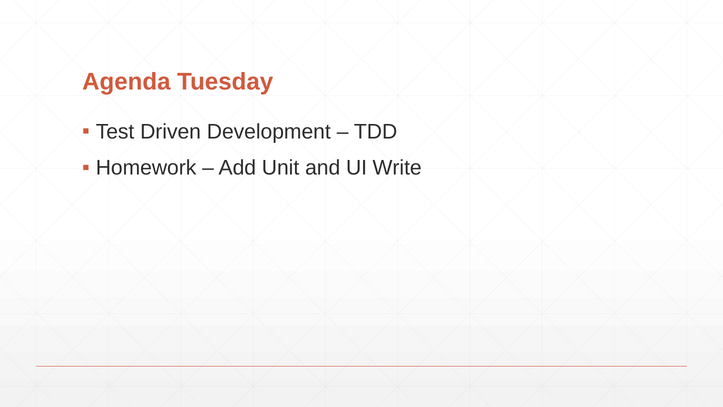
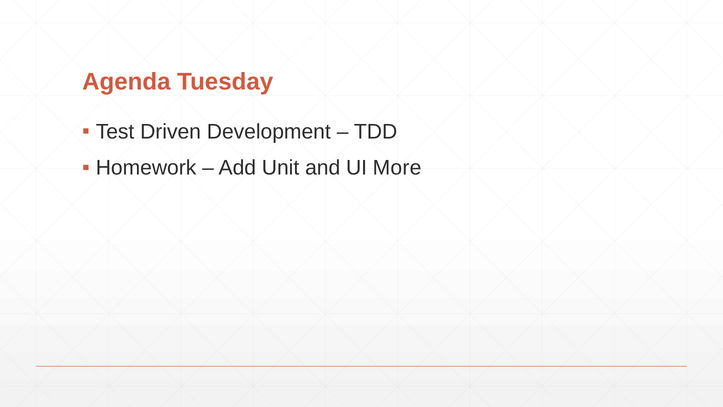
Write: Write -> More
